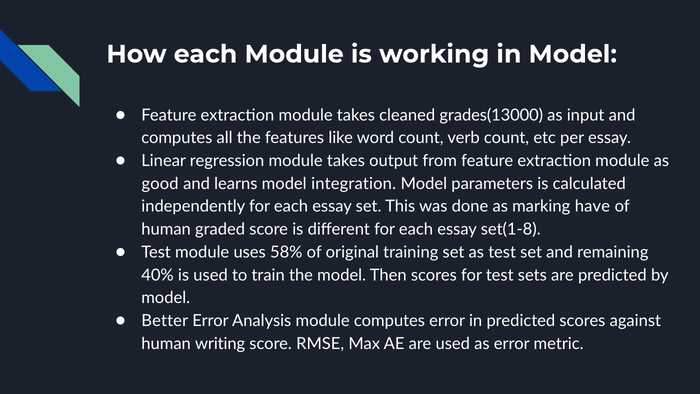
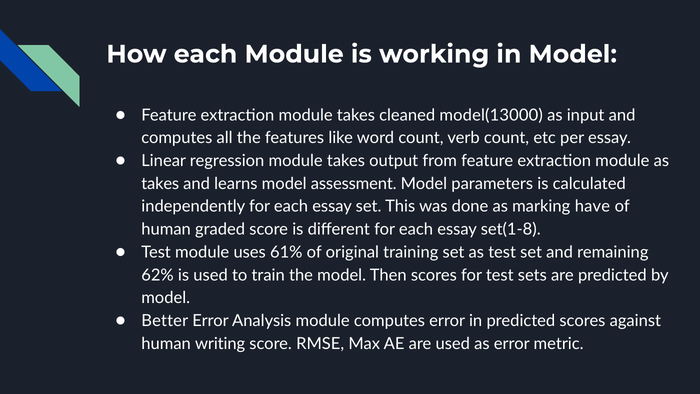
grades(13000: grades(13000 -> model(13000
good at (160, 184): good -> takes
integration: integration -> assessment
58%: 58% -> 61%
40%: 40% -> 62%
